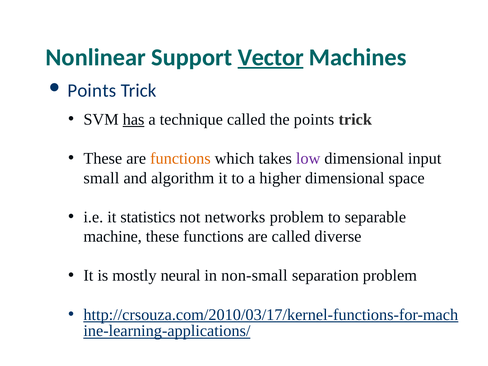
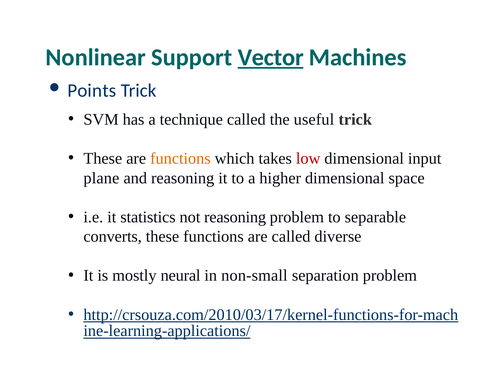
has underline: present -> none
the points: points -> useful
low colour: purple -> red
small: small -> plane
and algorithm: algorithm -> reasoning
not networks: networks -> reasoning
machine: machine -> converts
